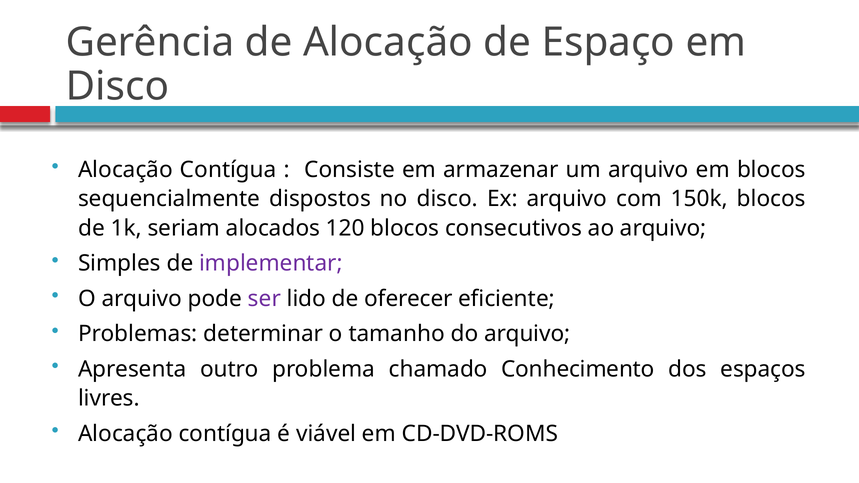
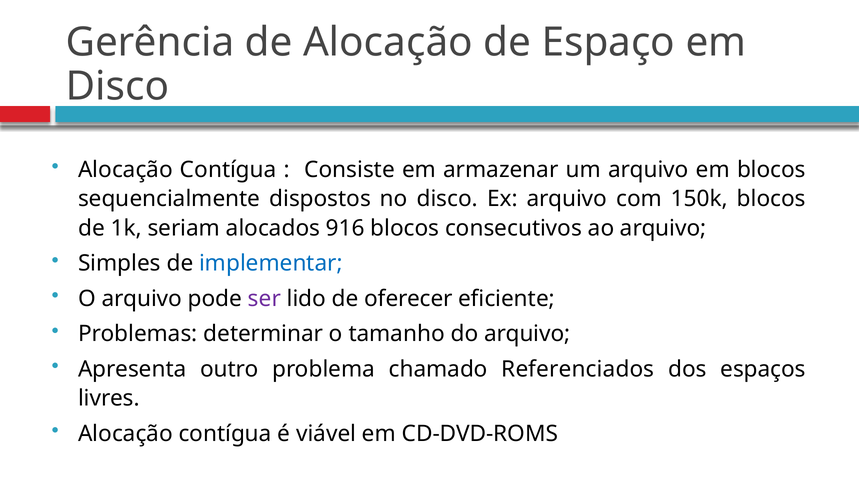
120: 120 -> 916
implementar colour: purple -> blue
Conhecimento: Conhecimento -> Referenciados
